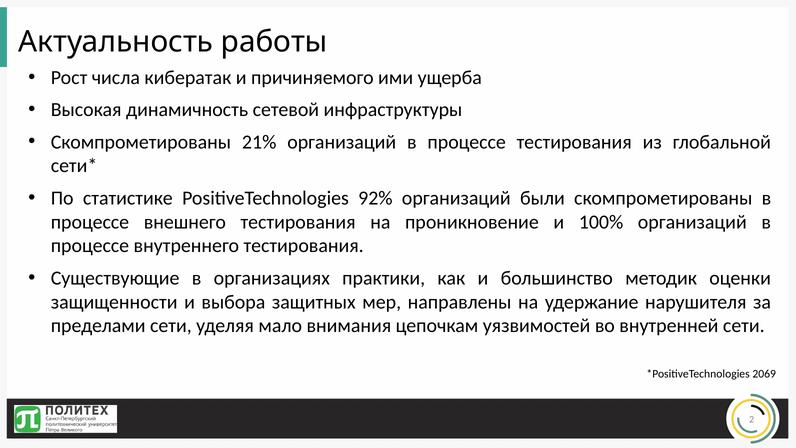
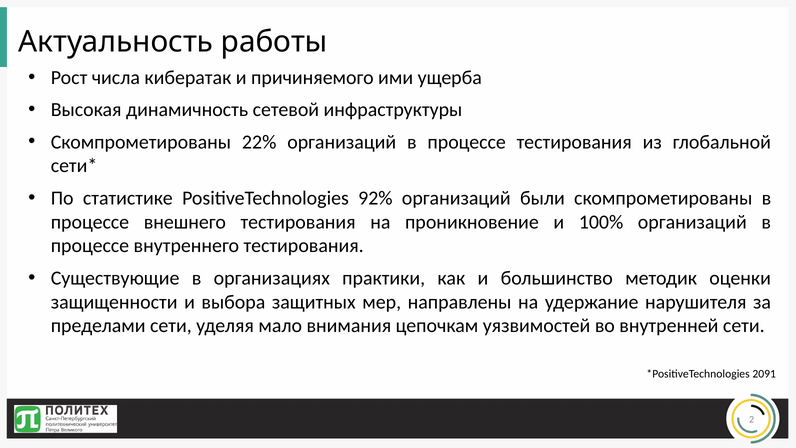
21%: 21% -> 22%
2069: 2069 -> 2091
